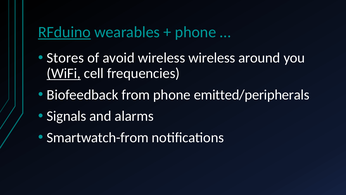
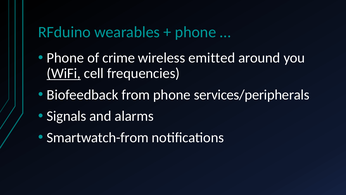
RFduino underline: present -> none
Stores at (65, 58): Stores -> Phone
avoid: avoid -> crime
wireless wireless: wireless -> emitted
emitted/peripherals: emitted/peripherals -> services/peripherals
